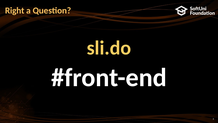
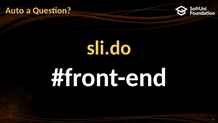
Right: Right -> Auto
